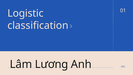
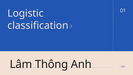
Lương: Lương -> Thông
